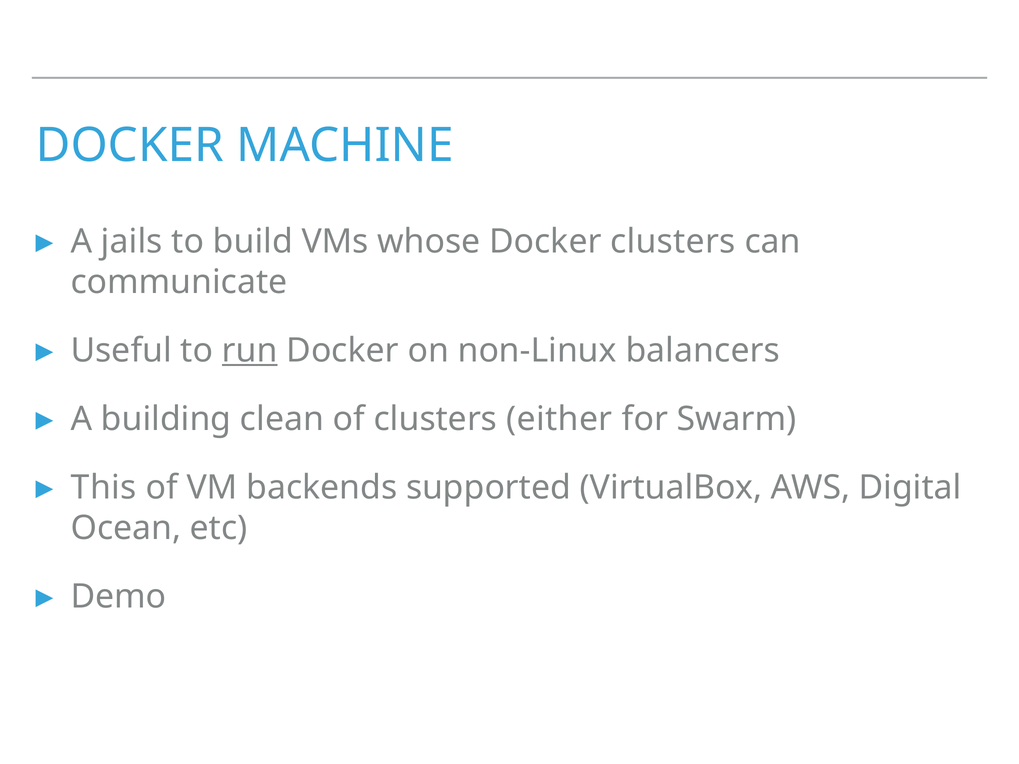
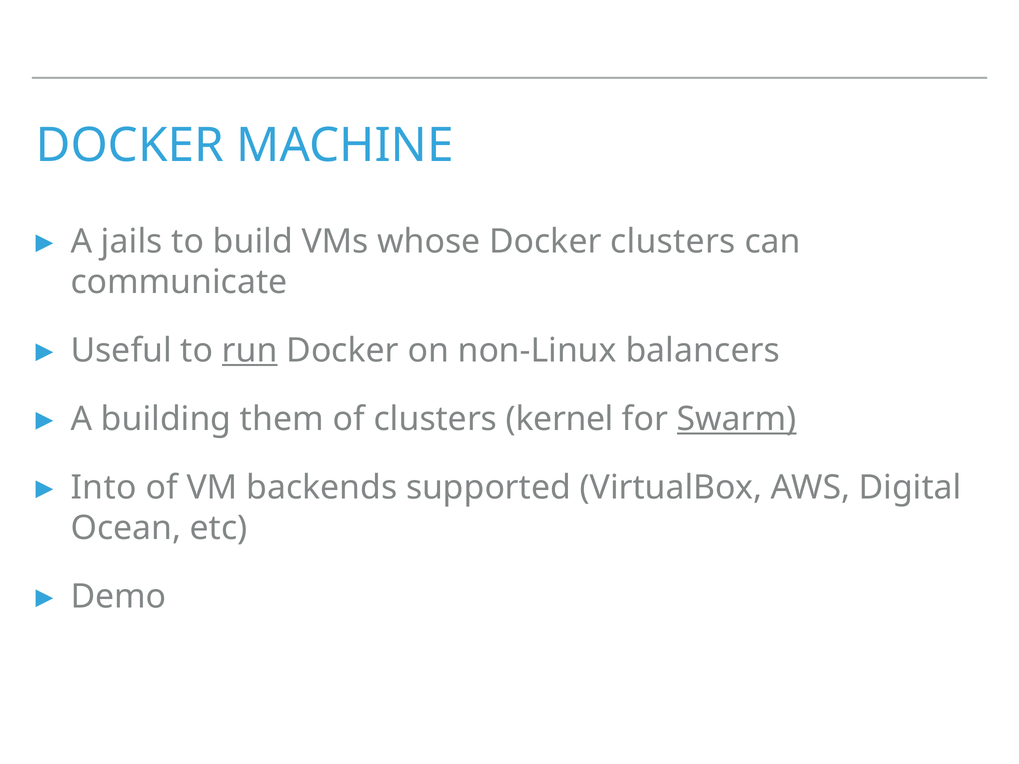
clean: clean -> them
either: either -> kernel
Swarm underline: none -> present
This: This -> Into
